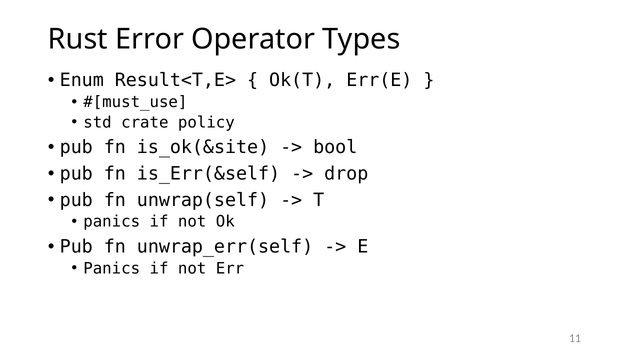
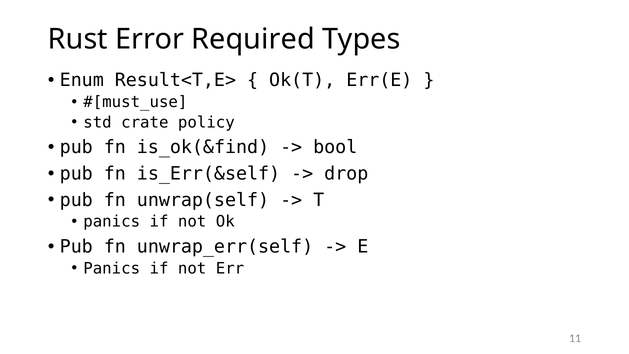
Operator: Operator -> Required
is_ok(&site: is_ok(&site -> is_ok(&find
